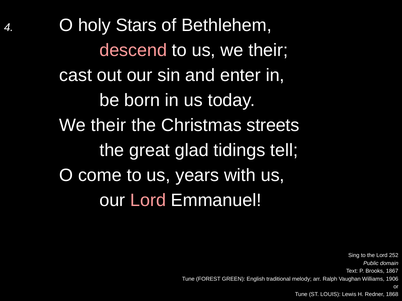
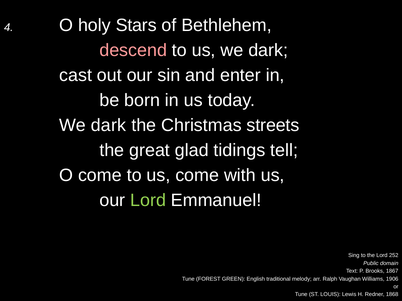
us we their: their -> dark
their at (108, 126): their -> dark
us years: years -> come
Lord at (148, 201) colour: pink -> light green
